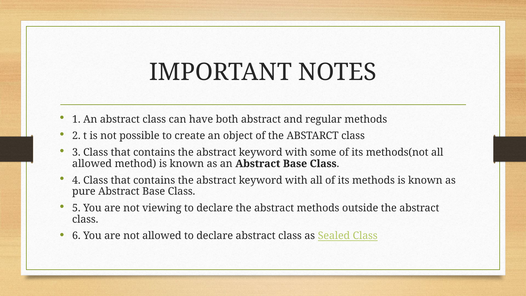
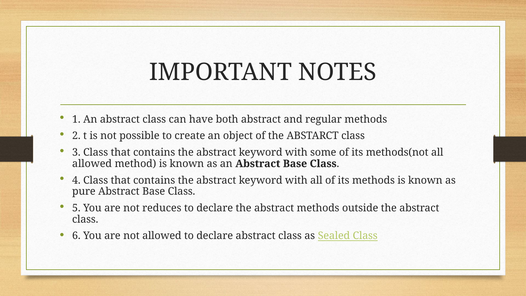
viewing: viewing -> reduces
